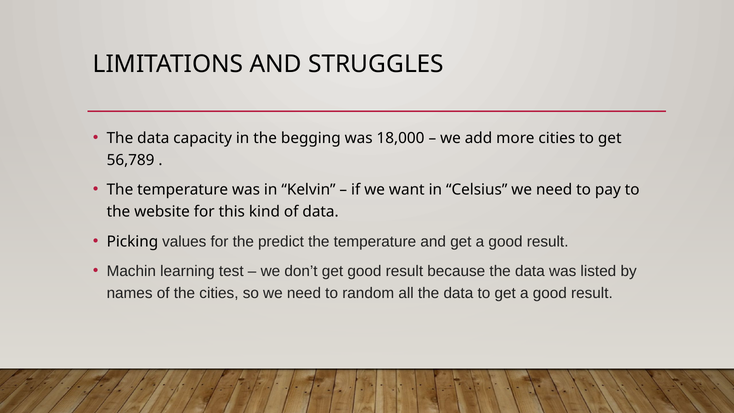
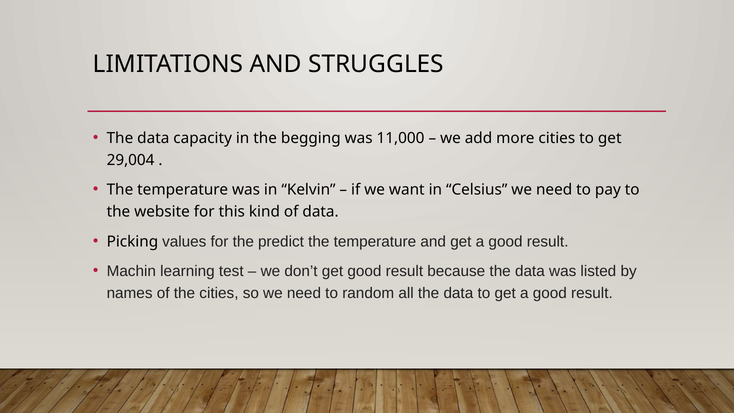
18,000: 18,000 -> 11,000
56,789: 56,789 -> 29,004
